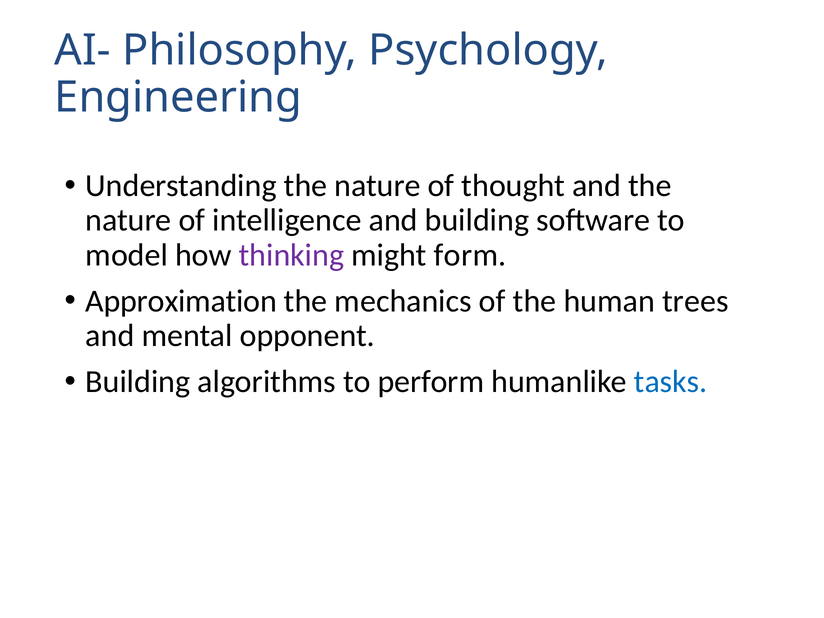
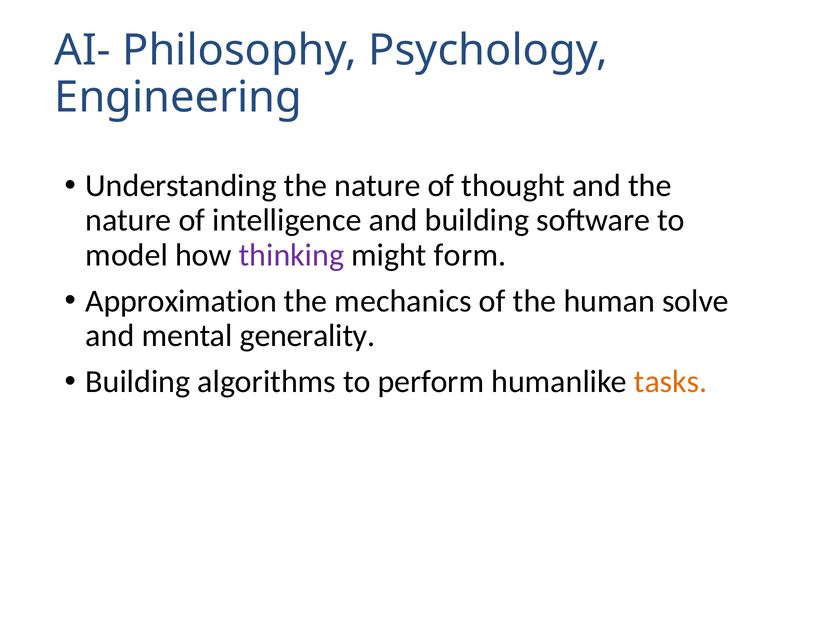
trees: trees -> solve
opponent: opponent -> generality
tasks colour: blue -> orange
